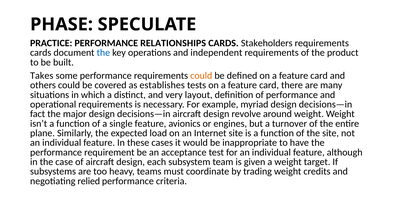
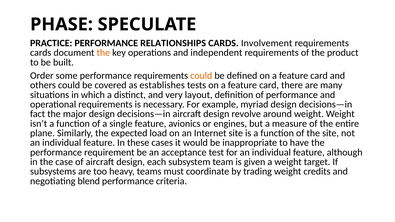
Stakeholders: Stakeholders -> Involvement
the at (103, 53) colour: blue -> orange
Takes: Takes -> Order
turnover: turnover -> measure
relied: relied -> blend
